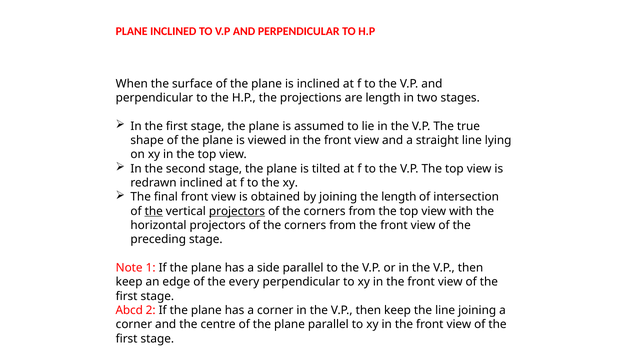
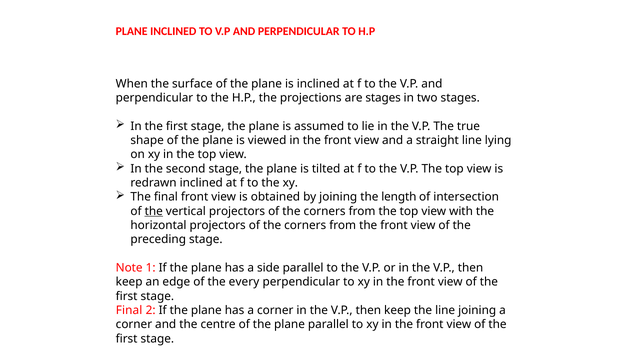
are length: length -> stages
projectors at (237, 211) underline: present -> none
Abcd at (129, 310): Abcd -> Final
